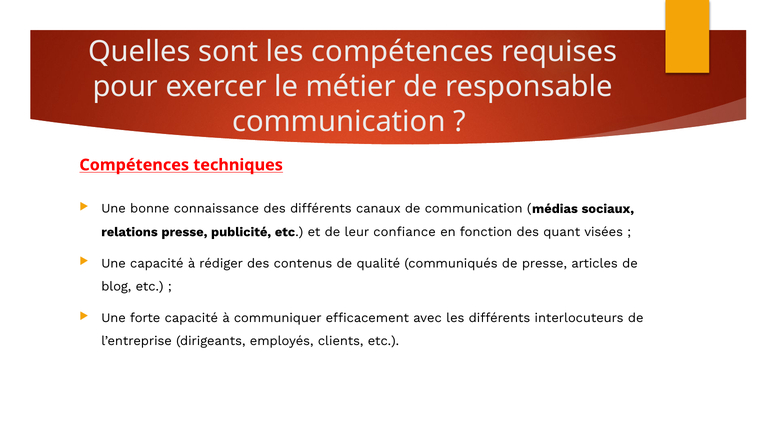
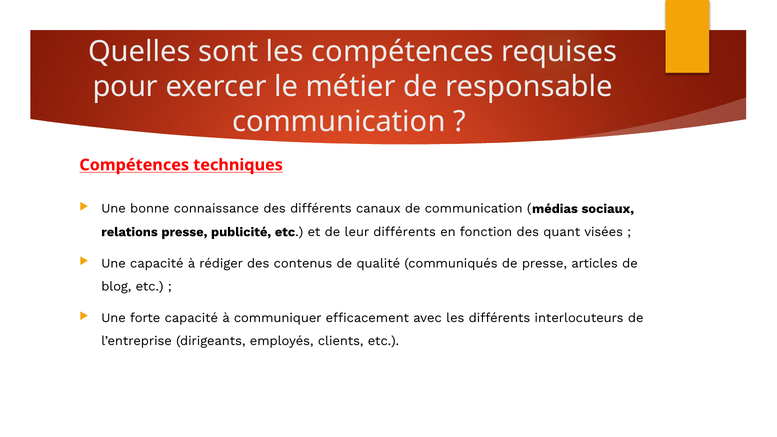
leur confiance: confiance -> différents
